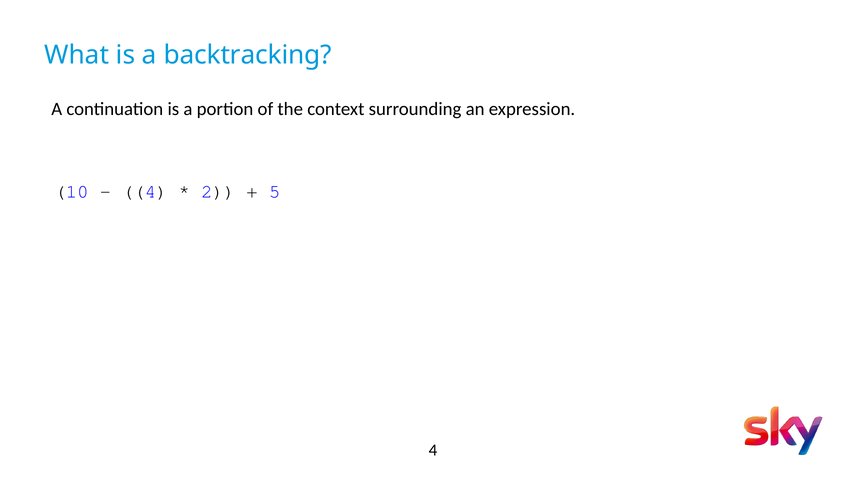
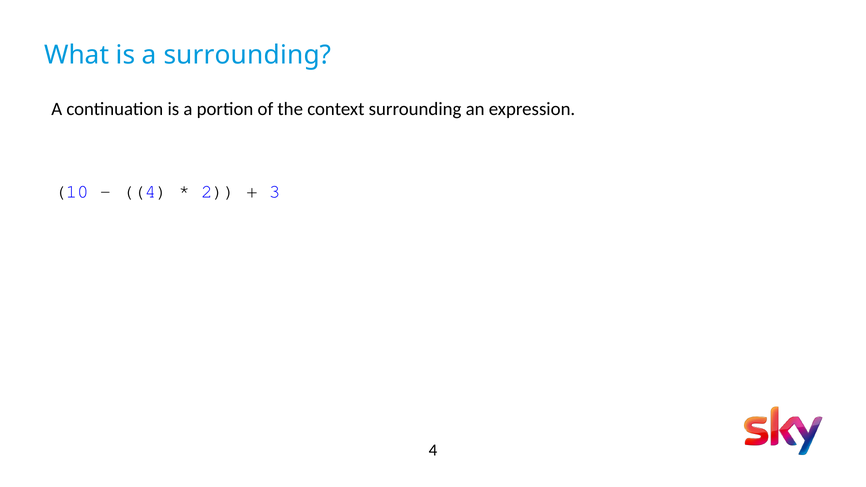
a backtracking: backtracking -> surrounding
5: 5 -> 3
